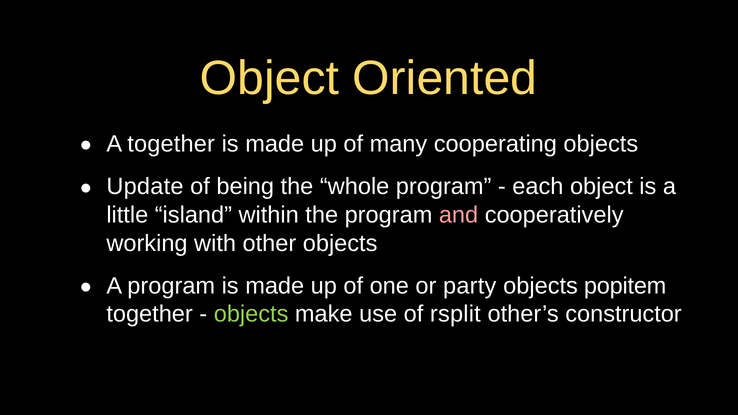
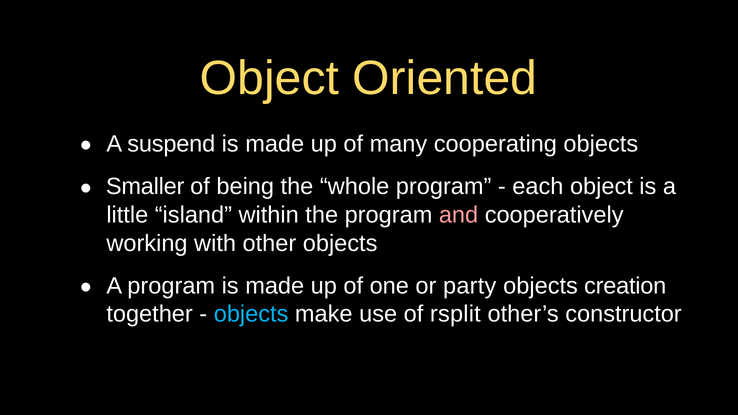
A together: together -> suspend
Update: Update -> Smaller
popitem: popitem -> creation
objects at (251, 314) colour: light green -> light blue
